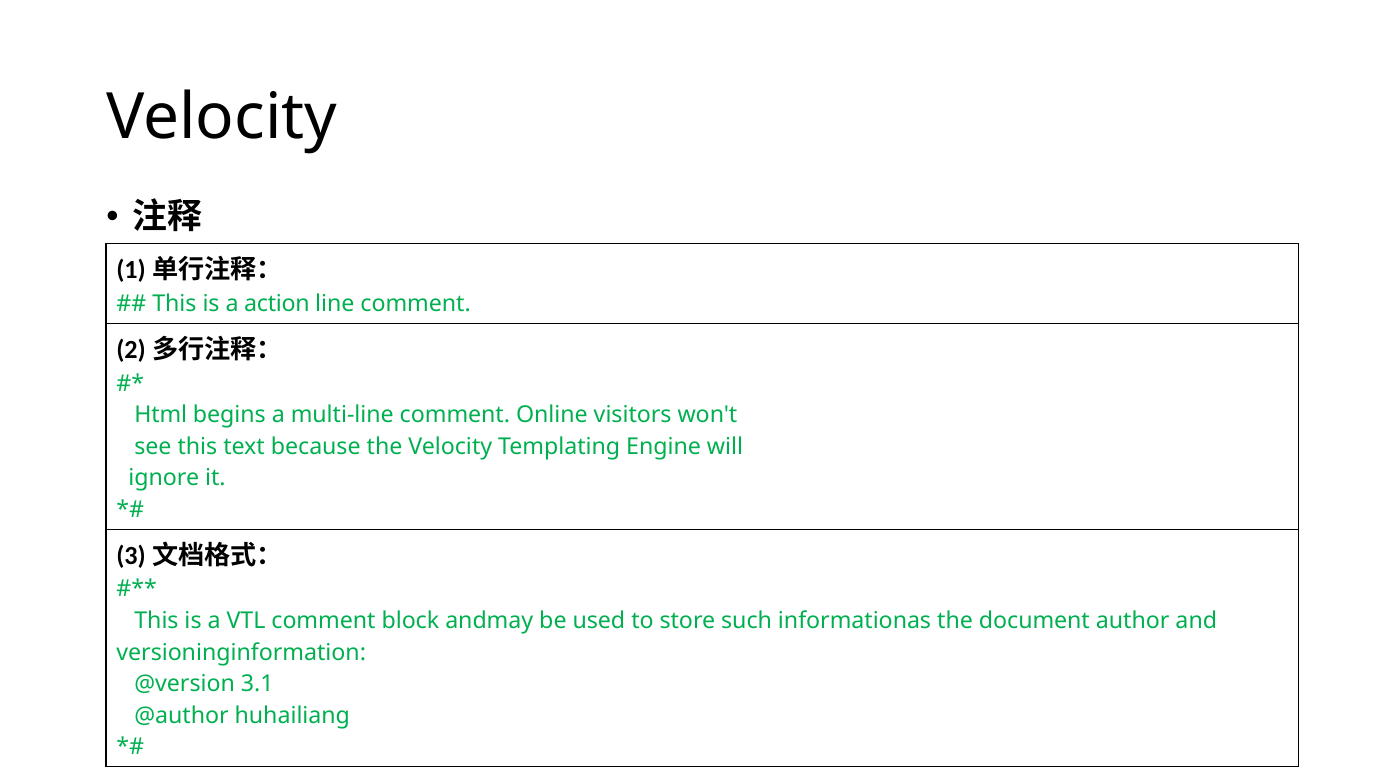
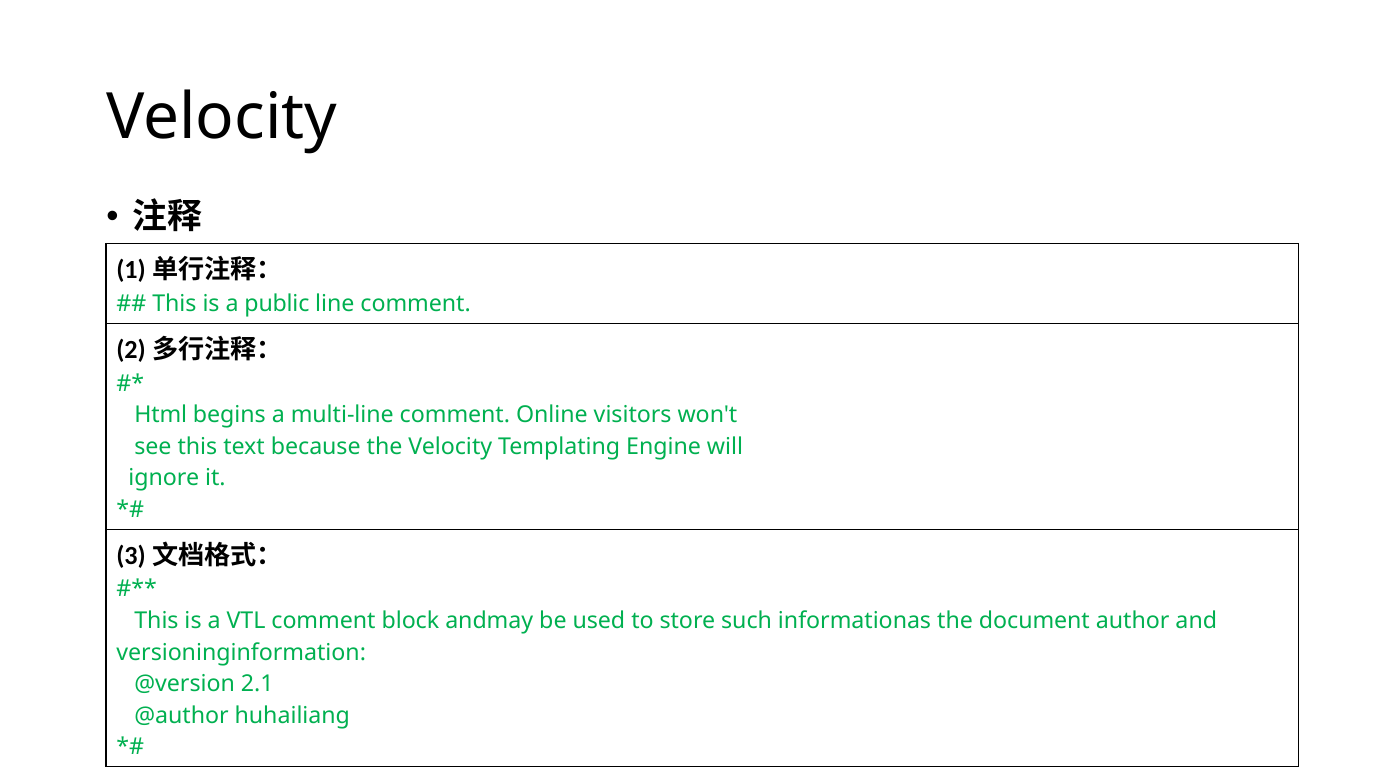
action: action -> public
3.1: 3.1 -> 2.1
